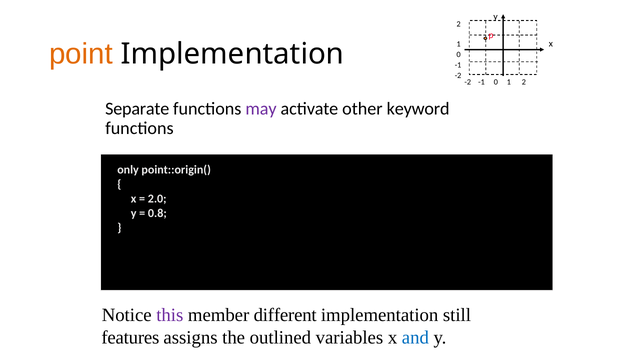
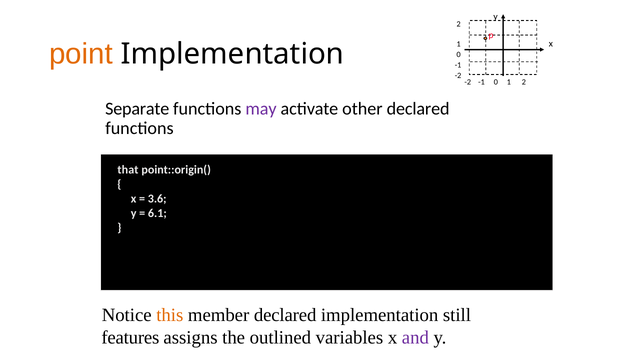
other keyword: keyword -> declared
only: only -> that
2.0: 2.0 -> 3.6
0.8: 0.8 -> 6.1
this colour: purple -> orange
member different: different -> declared
and colour: blue -> purple
